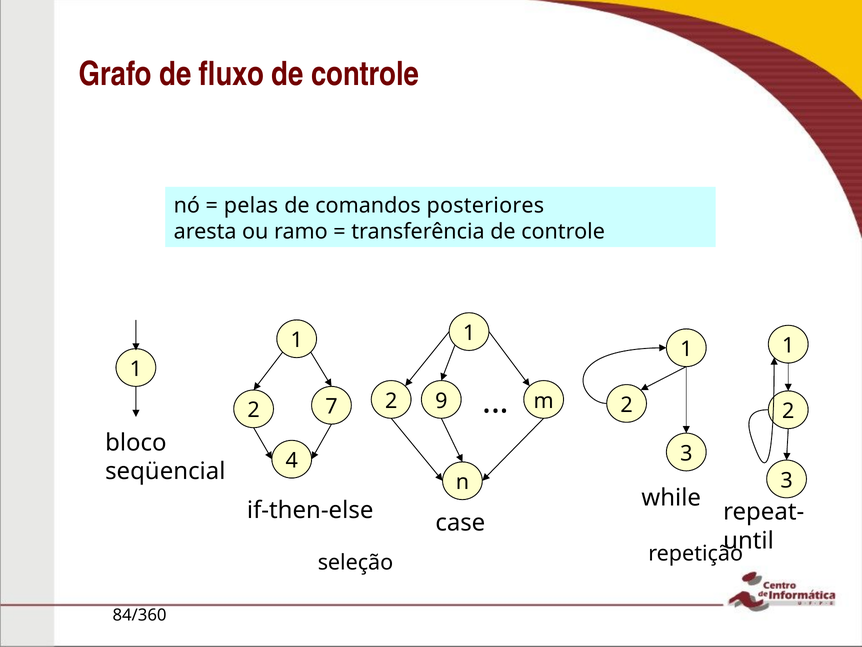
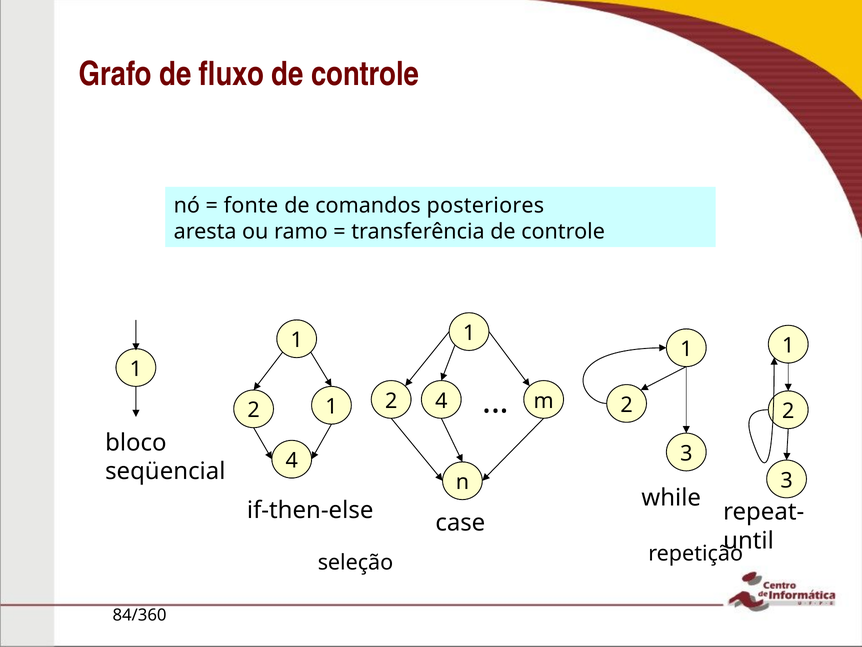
pelas: pelas -> fonte
2 9: 9 -> 4
2 7: 7 -> 1
